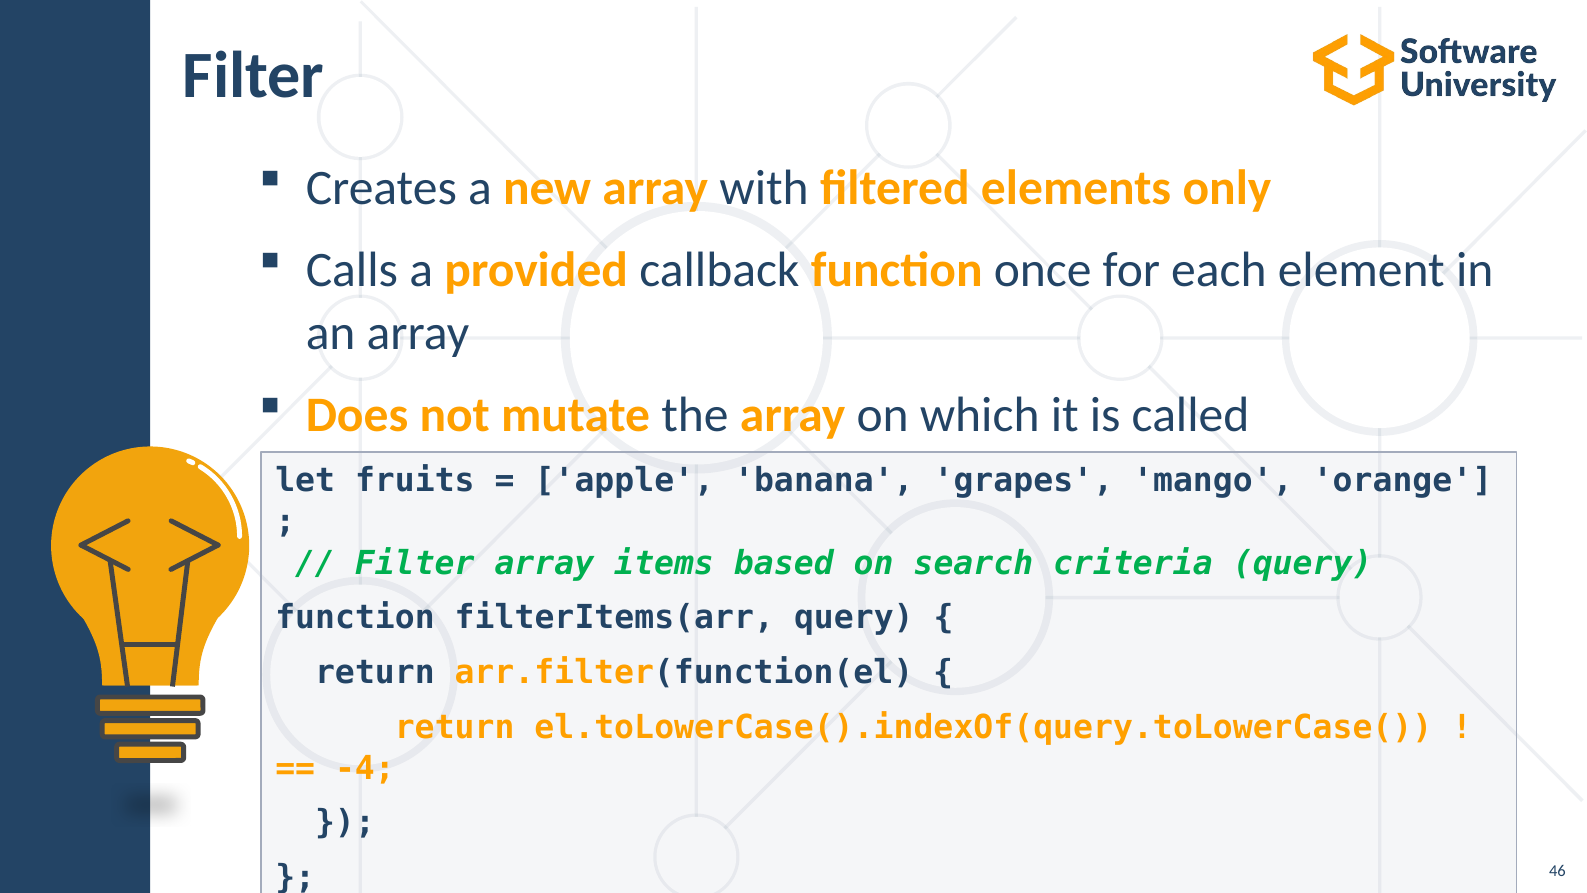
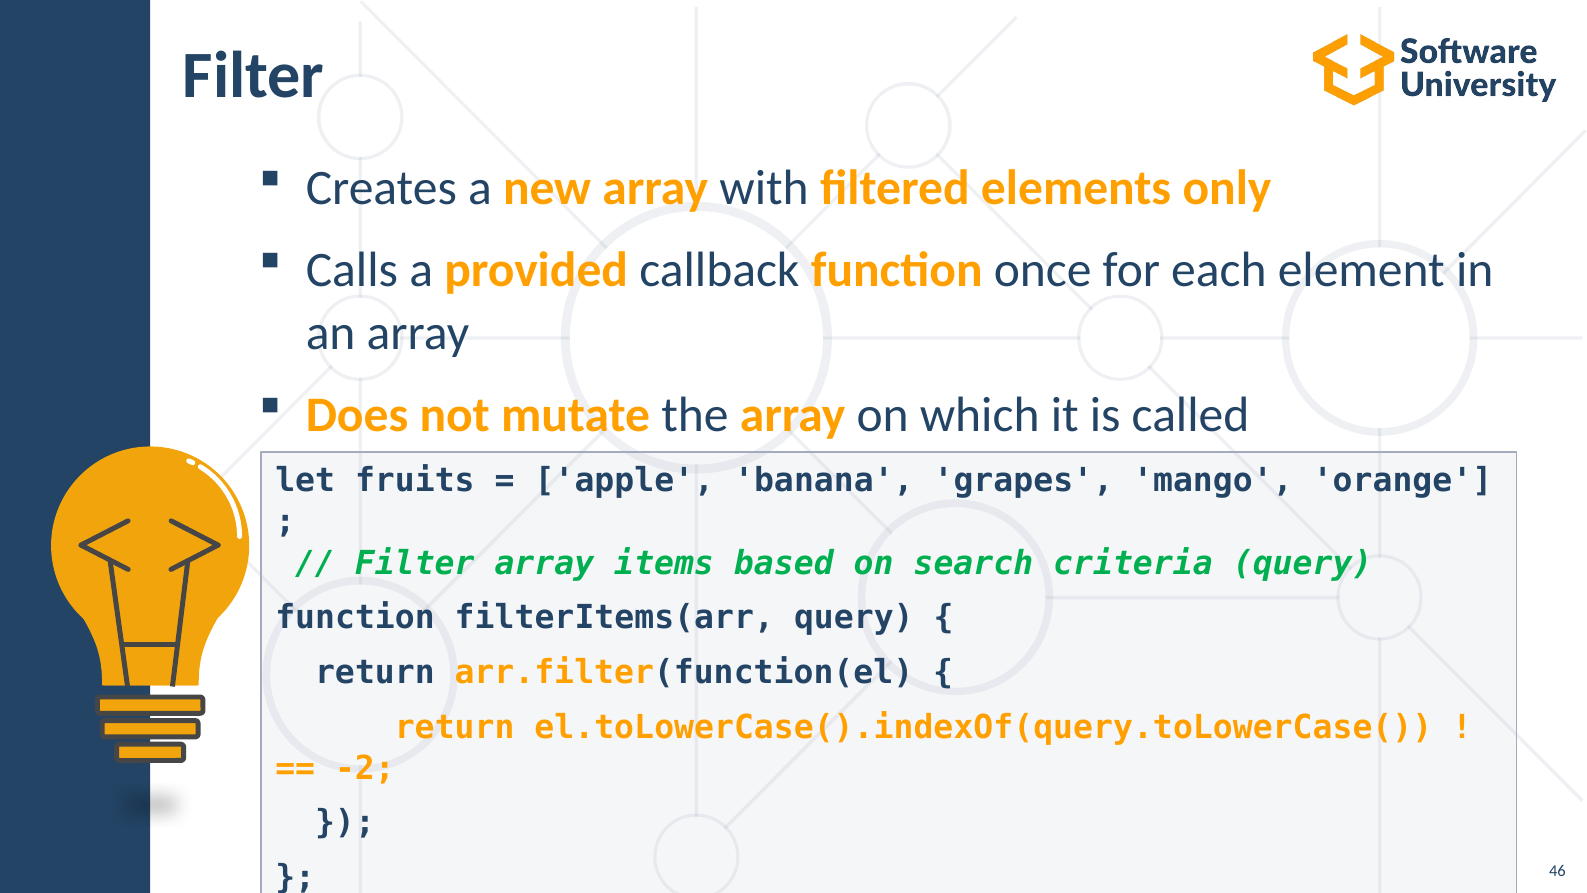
-4: -4 -> -2
